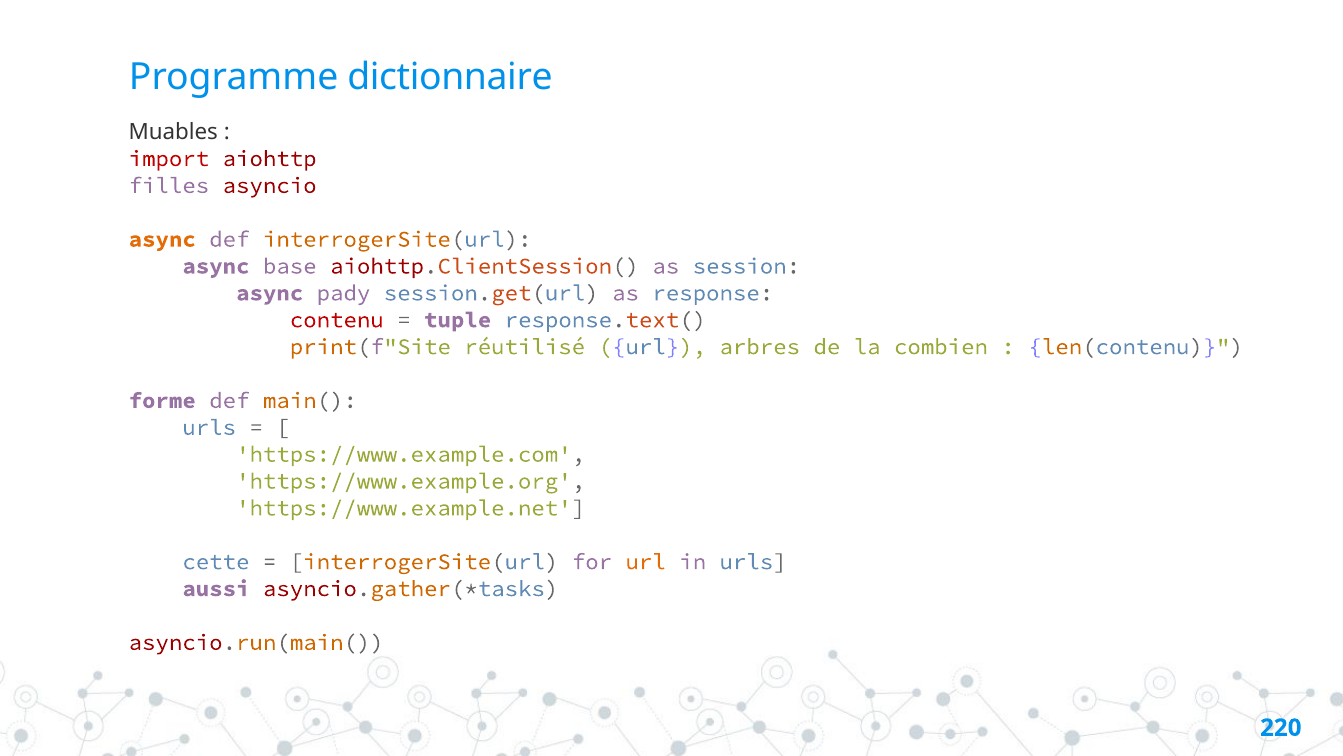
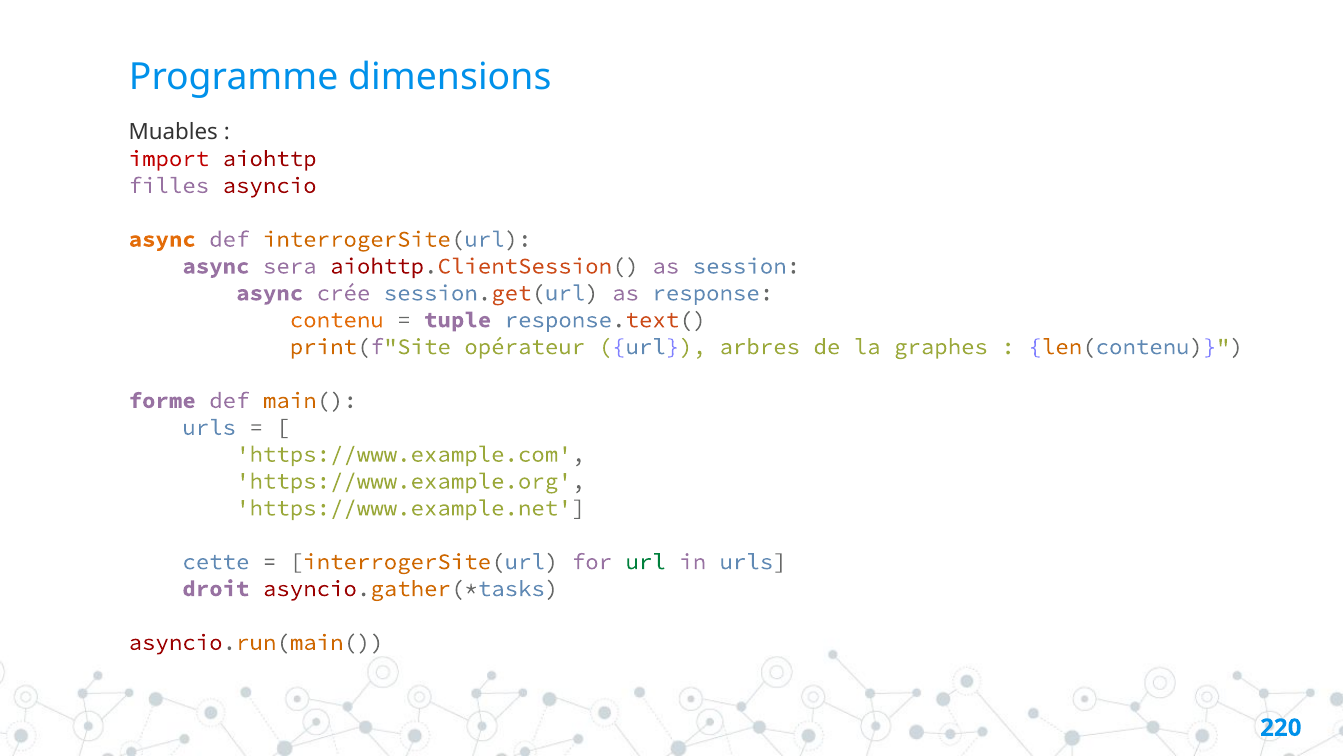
dictionnaire: dictionnaire -> dimensions
base: base -> sera
pady: pady -> crée
contenu colour: red -> orange
réutilisé: réutilisé -> opérateur
combien: combien -> graphes
url at (646, 561) colour: orange -> green
aussi: aussi -> droit
